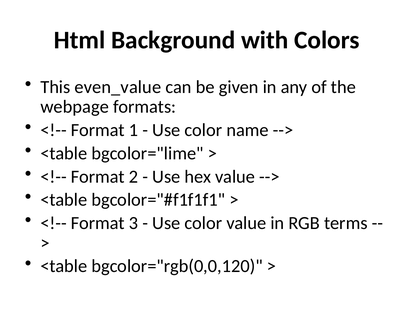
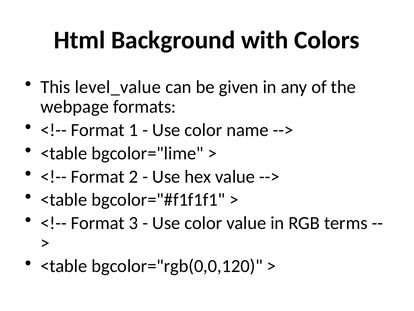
even_value: even_value -> level_value
